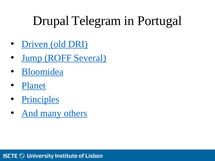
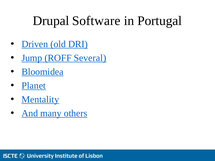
Telegram: Telegram -> Software
Principles: Principles -> Mentality
